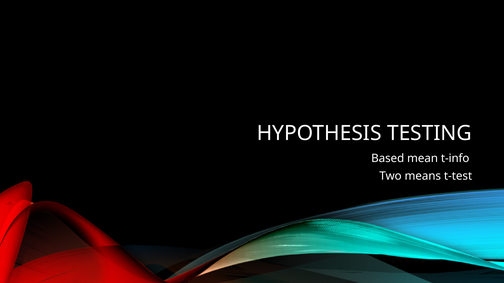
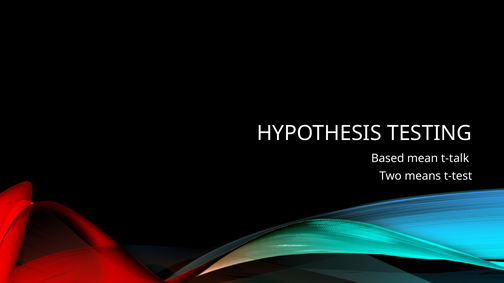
t-info: t-info -> t-talk
